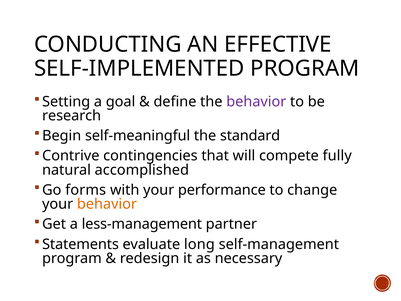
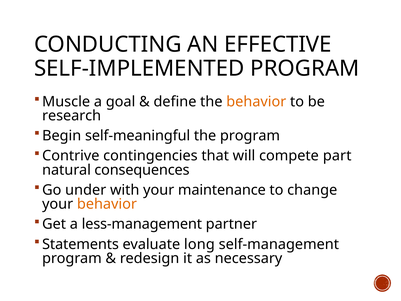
Setting: Setting -> Muscle
behavior at (256, 102) colour: purple -> orange
the standard: standard -> program
fully: fully -> part
accomplished: accomplished -> consequences
forms: forms -> under
performance: performance -> maintenance
